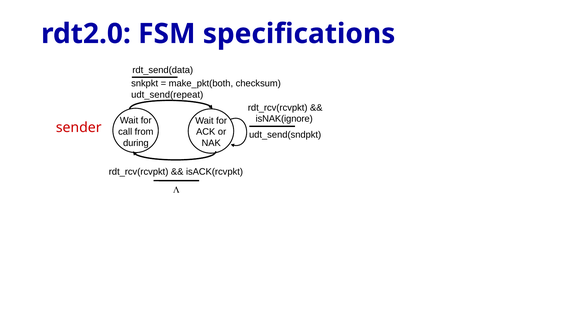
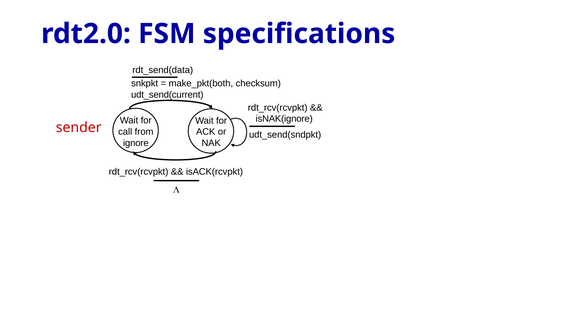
udt_send(repeat: udt_send(repeat -> udt_send(current
during: during -> ignore
